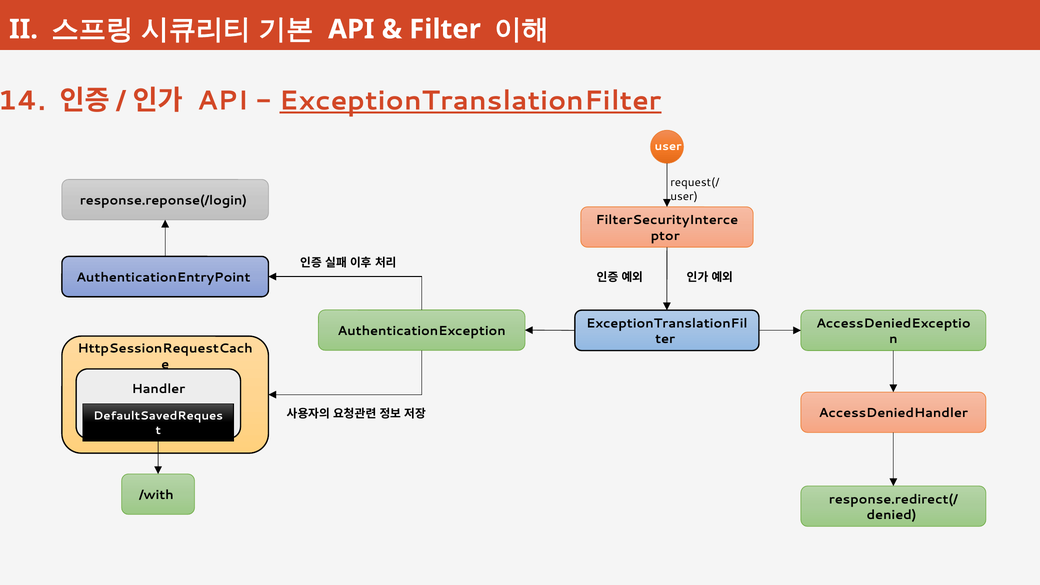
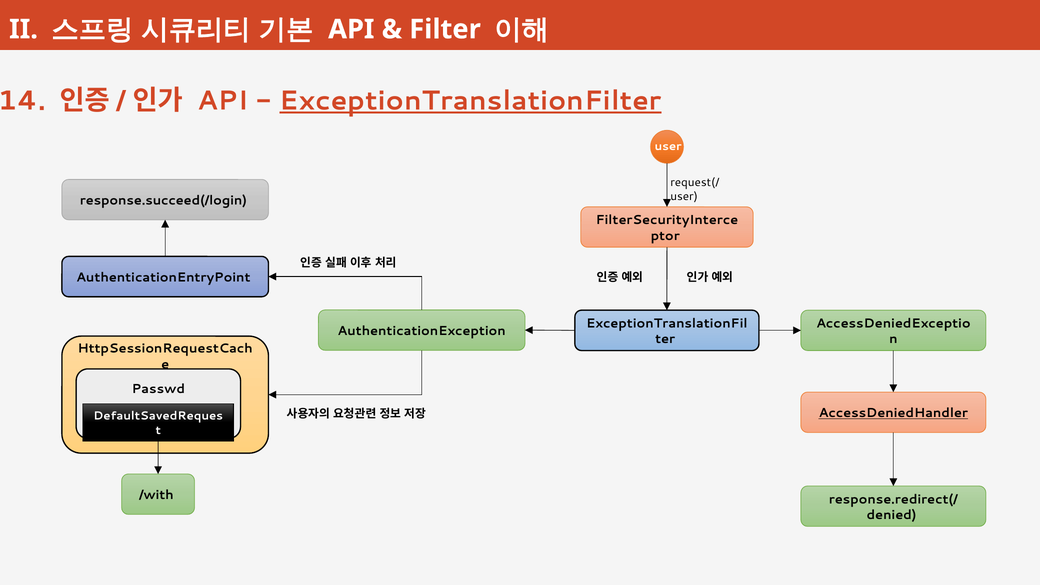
response.reponse(/login: response.reponse(/login -> response.succeed(/login
Handler: Handler -> Passwd
AccessDeniedHandler underline: none -> present
